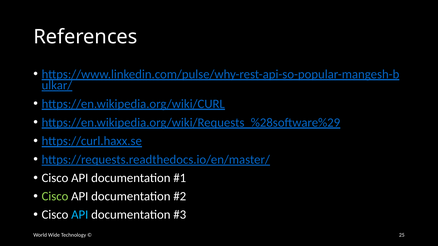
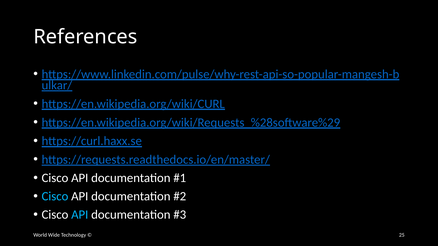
Cisco at (55, 197) colour: light green -> light blue
